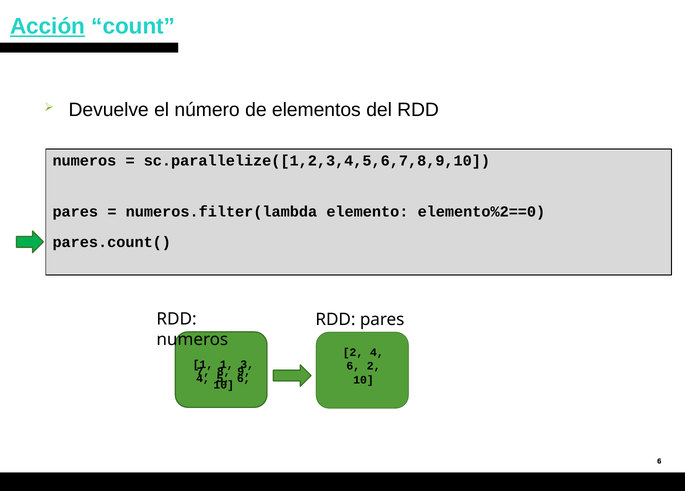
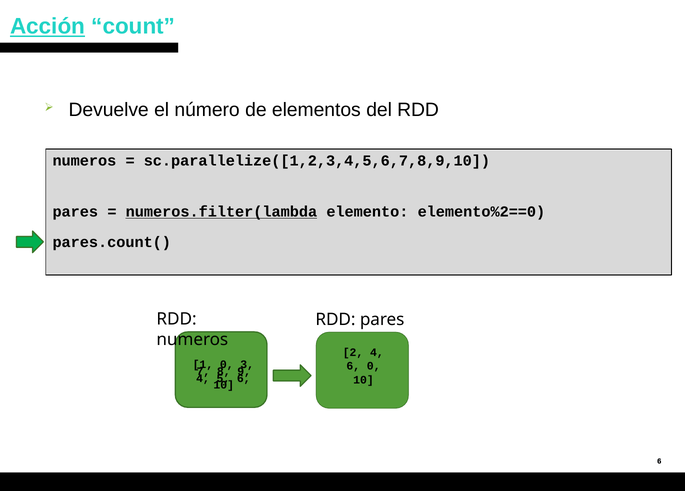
numeros.filter(lambda underline: none -> present
1 at (227, 365): 1 -> 0
6 2: 2 -> 0
